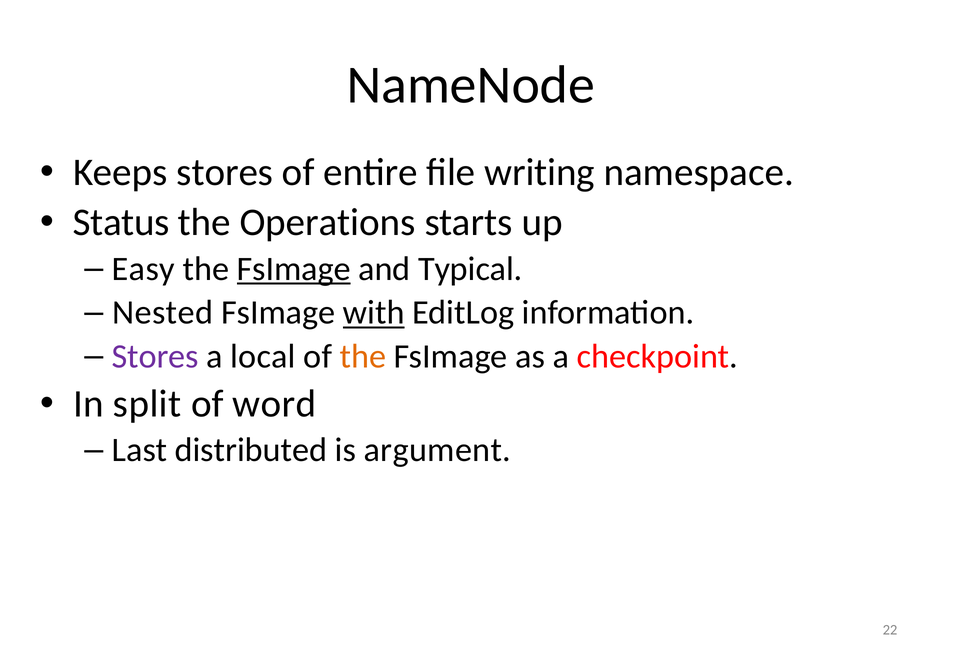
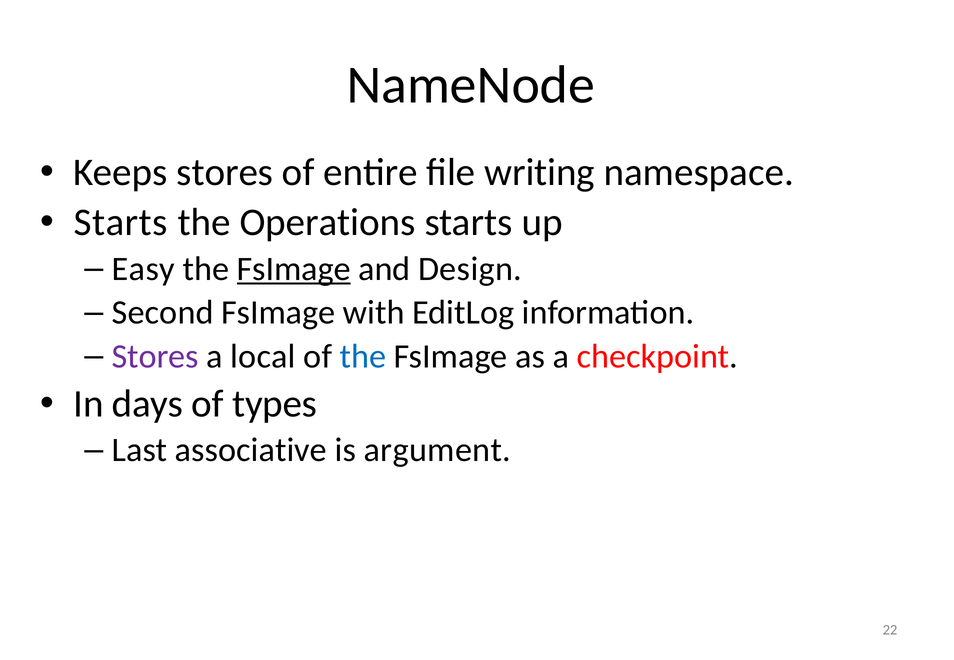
Status at (121, 223): Status -> Starts
Typical: Typical -> Design
Nested: Nested -> Second
with underline: present -> none
the at (363, 357) colour: orange -> blue
split: split -> days
word: word -> types
distributed: distributed -> associative
